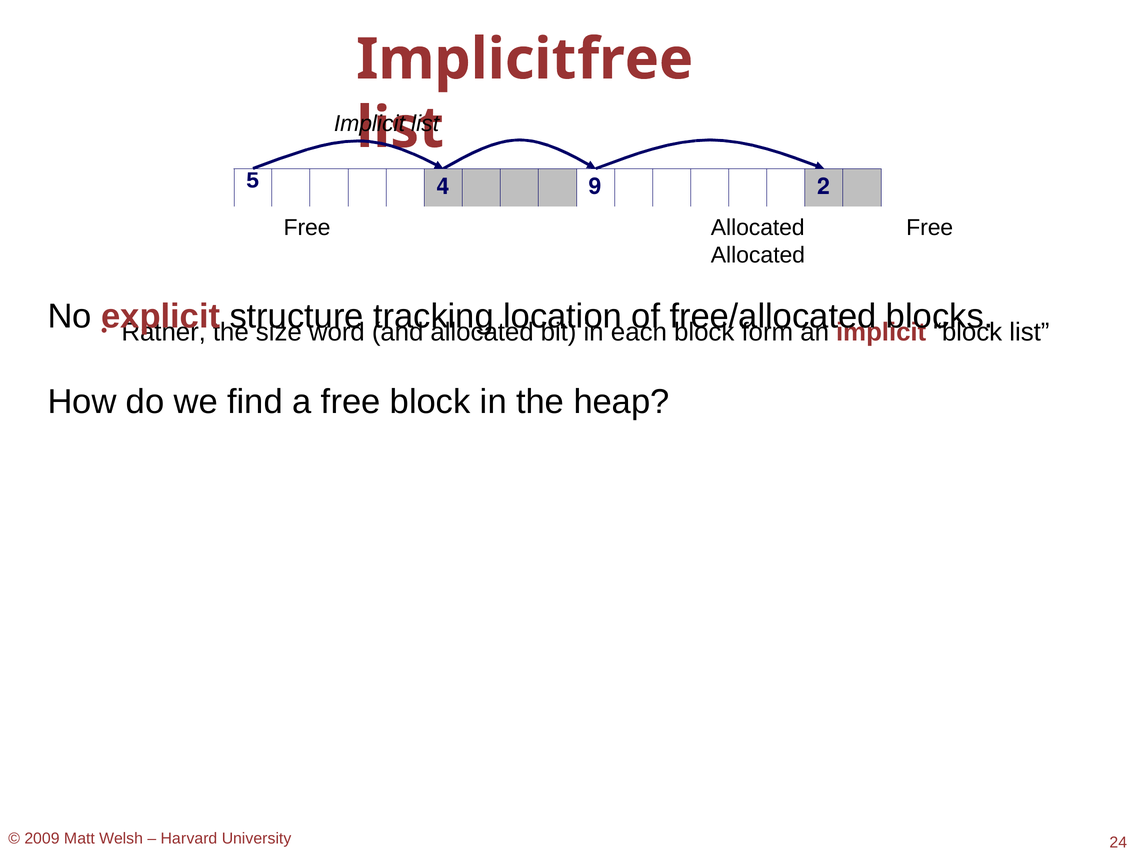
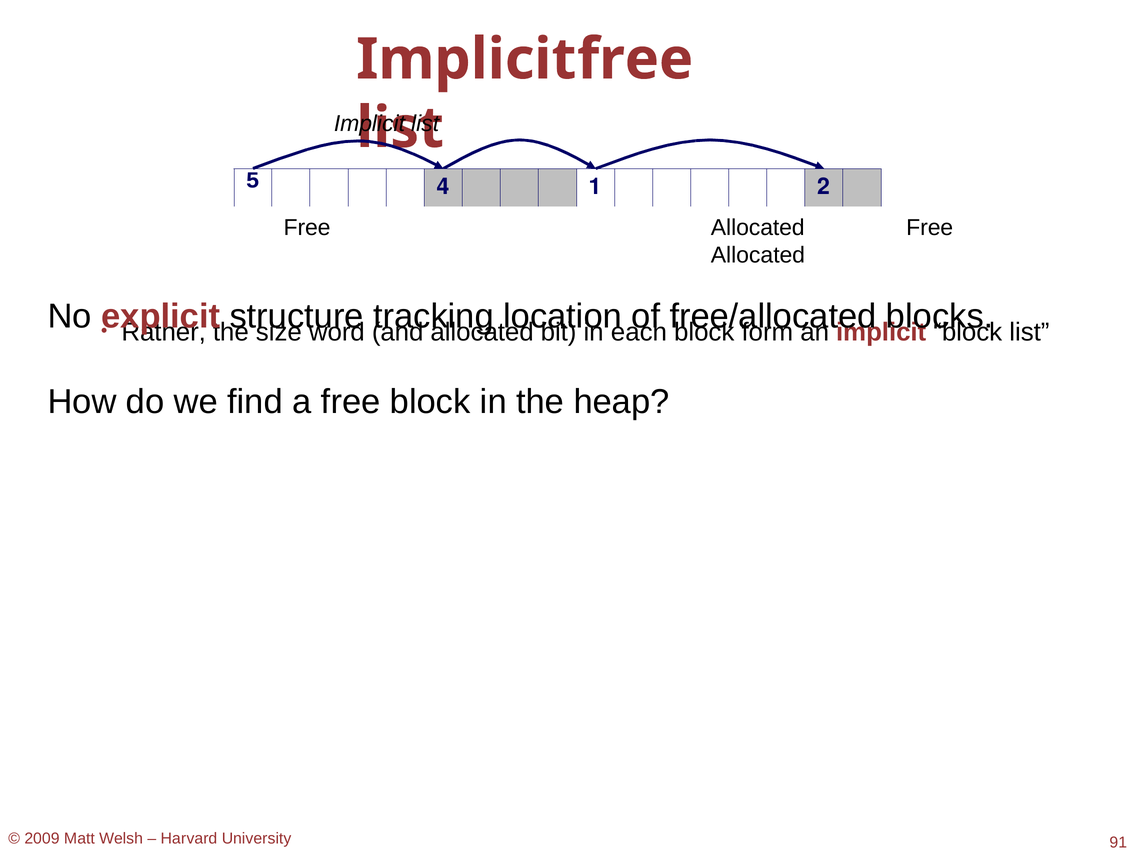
9: 9 -> 1
24: 24 -> 91
